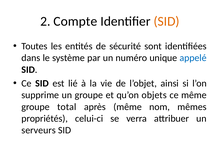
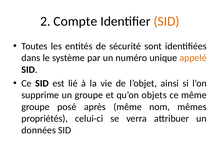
appelé colour: blue -> orange
total: total -> posé
serveurs: serveurs -> données
